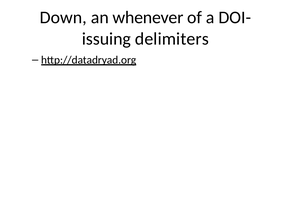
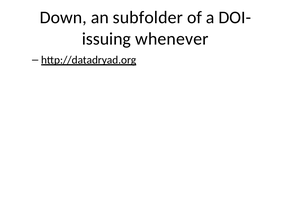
whenever: whenever -> subfolder
delimiters: delimiters -> whenever
